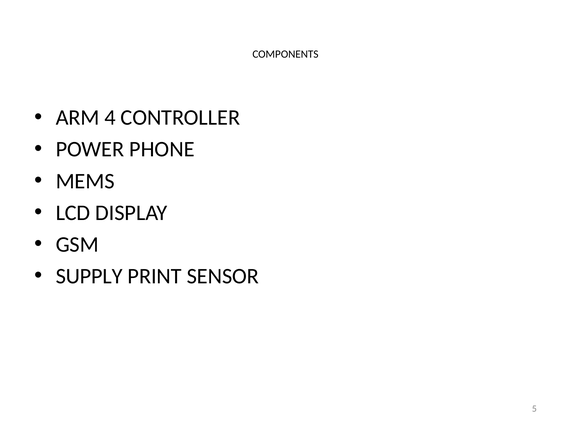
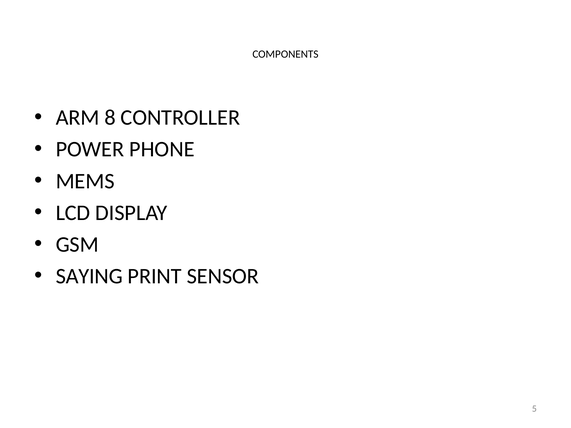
4: 4 -> 8
SUPPLY: SUPPLY -> SAYING
